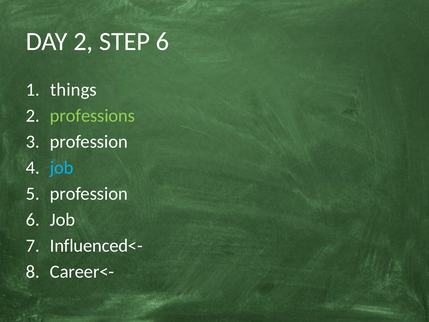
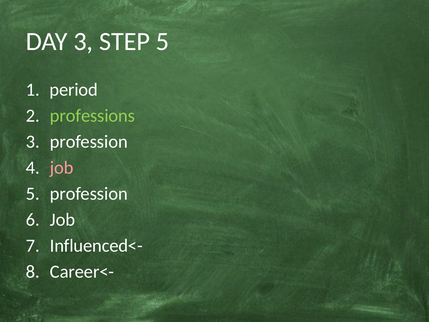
DAY 2: 2 -> 3
STEP 6: 6 -> 5
things: things -> period
job at (62, 168) colour: light blue -> pink
